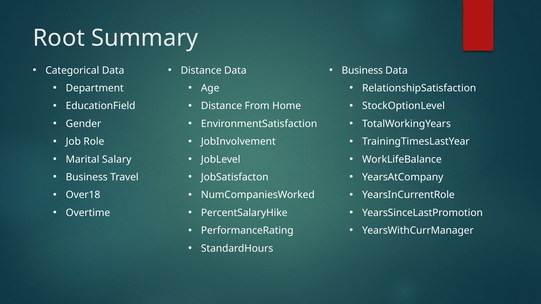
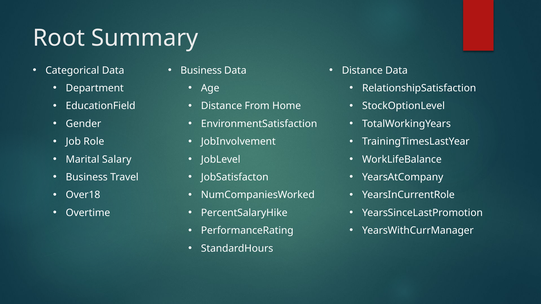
Distance at (201, 70): Distance -> Business
Business at (362, 70): Business -> Distance
